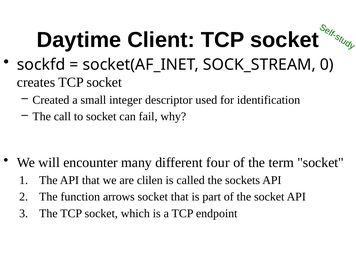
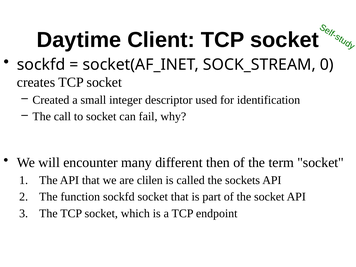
four: four -> then
function arrows: arrows -> sockfd
